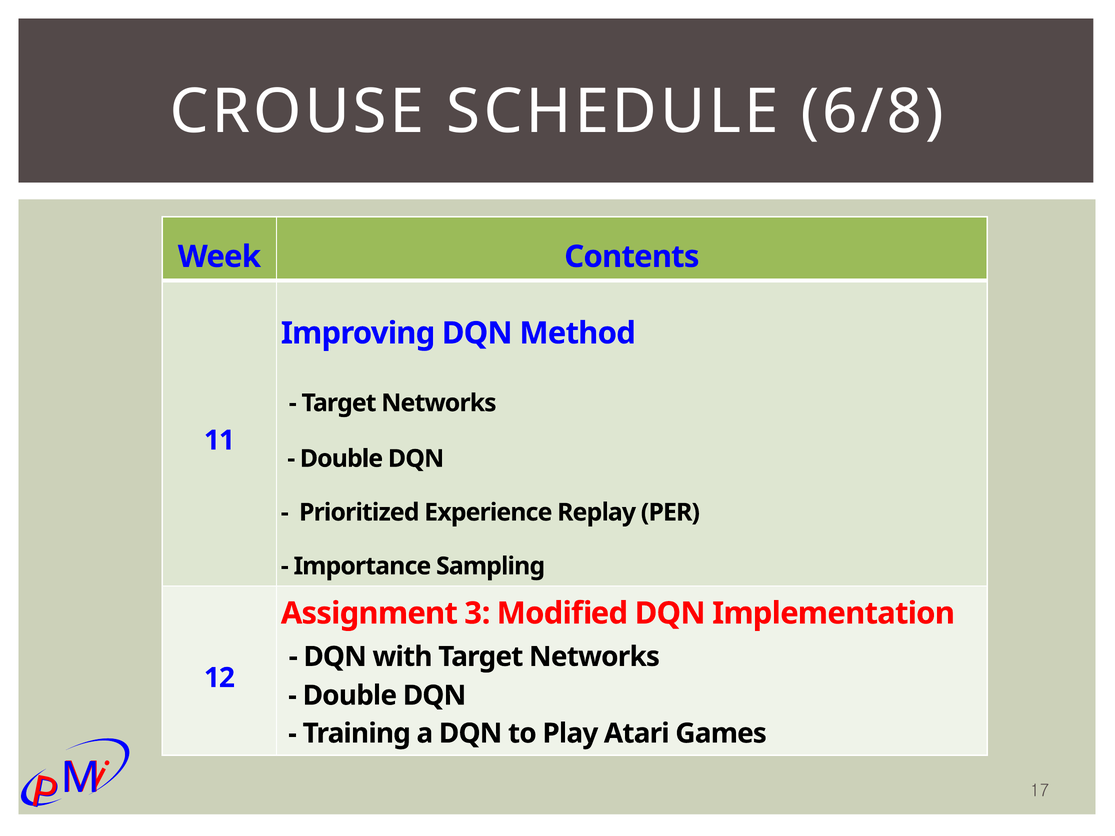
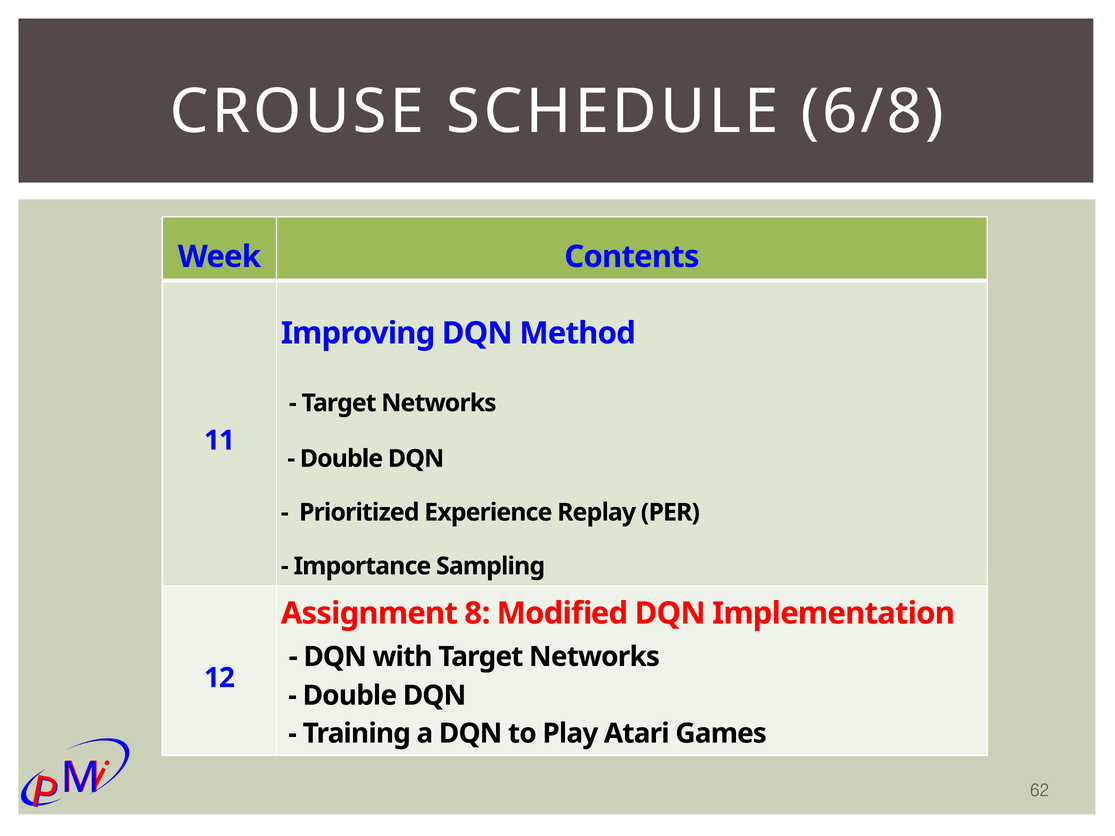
3: 3 -> 8
17: 17 -> 62
